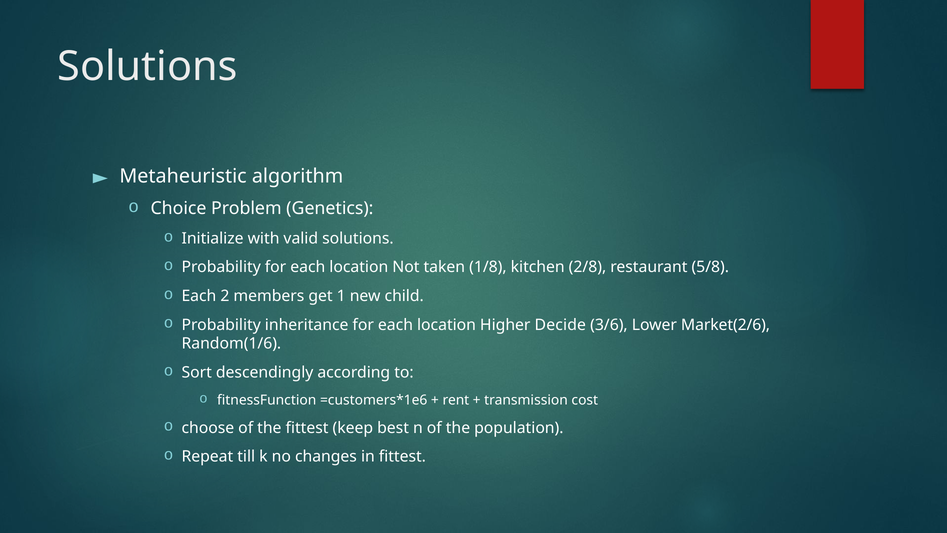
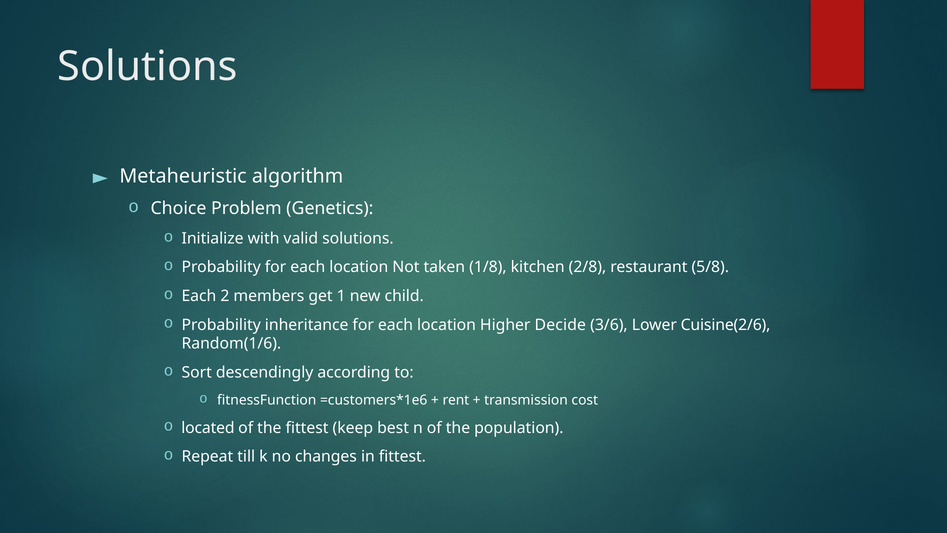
Market(2/6: Market(2/6 -> Cuisine(2/6
choose: choose -> located
